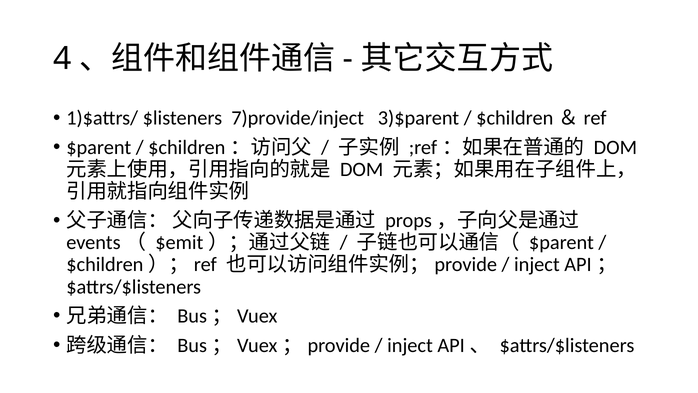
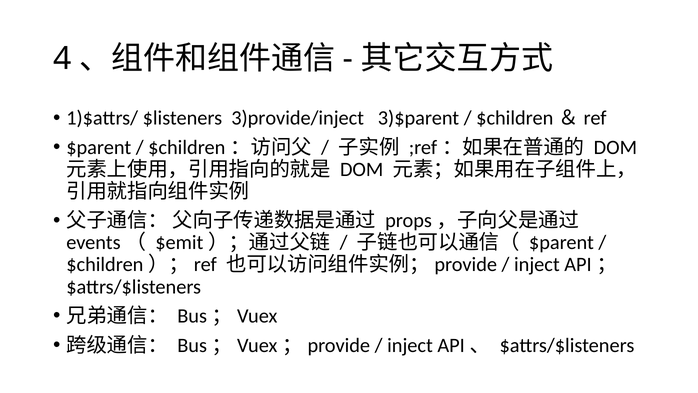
7)provide/inject: 7)provide/inject -> 3)provide/inject
